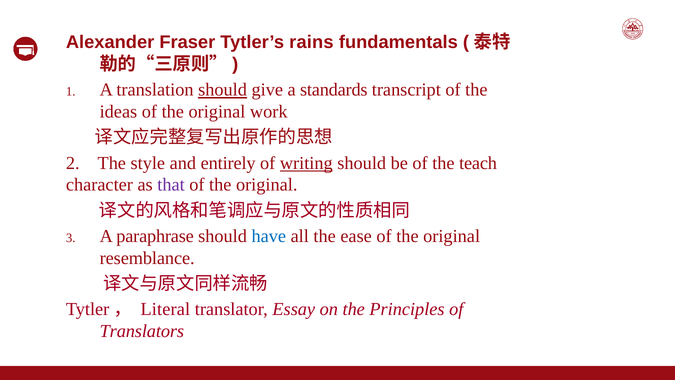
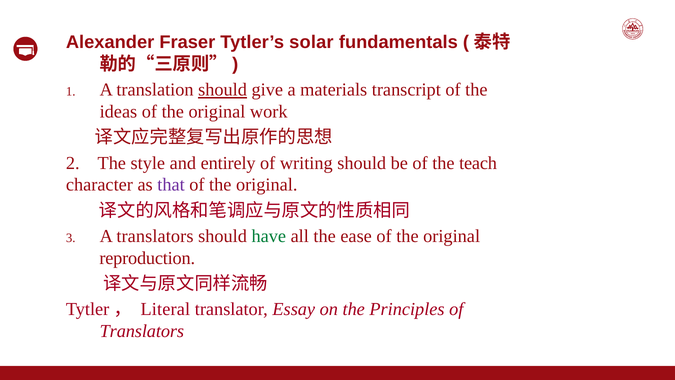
rains: rains -> solar
standards: standards -> materials
writing underline: present -> none
A paraphrase: paraphrase -> translators
have colour: blue -> green
resemblance: resemblance -> reproduction
